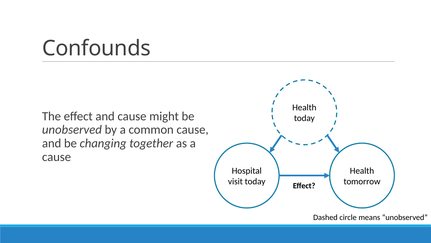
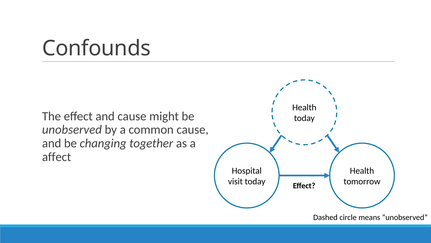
cause at (57, 157): cause -> affect
